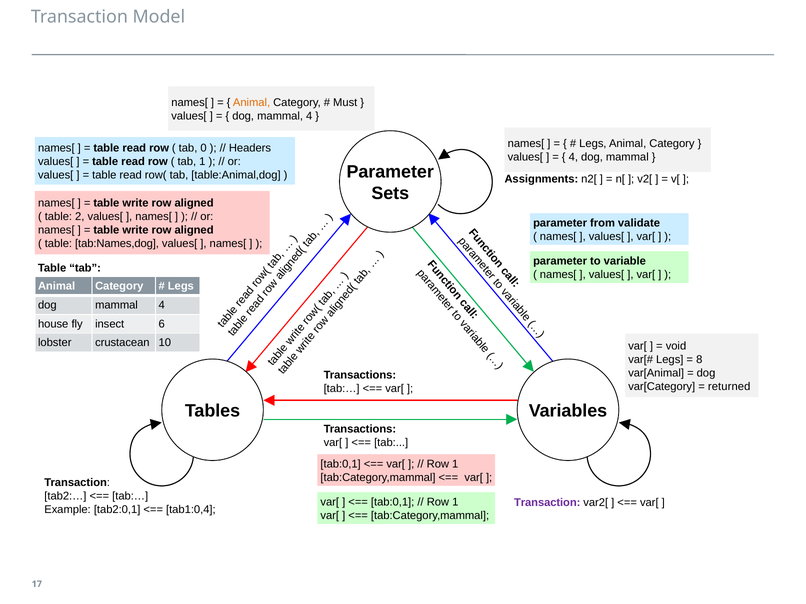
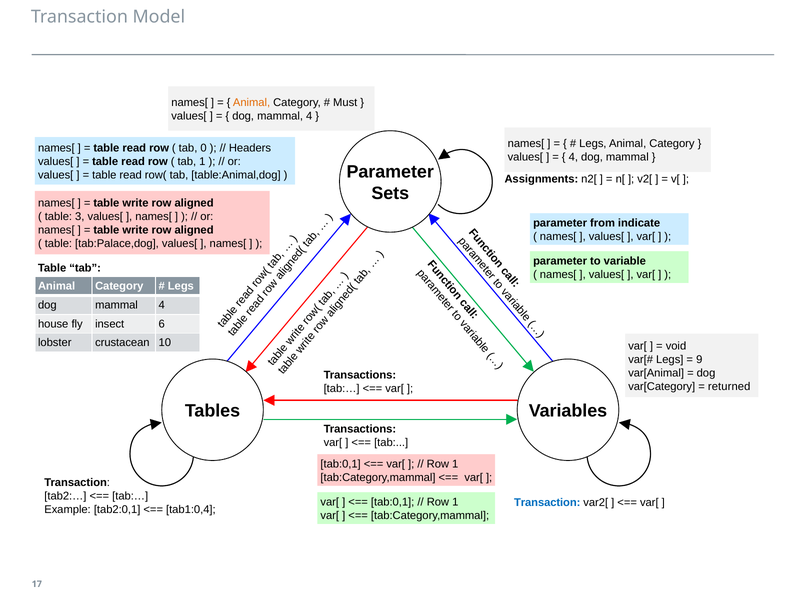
2: 2 -> 3
validate: validate -> indicate
tab:Names,dog: tab:Names,dog -> tab:Palace,dog
8: 8 -> 9
Transaction at (547, 503) colour: purple -> blue
